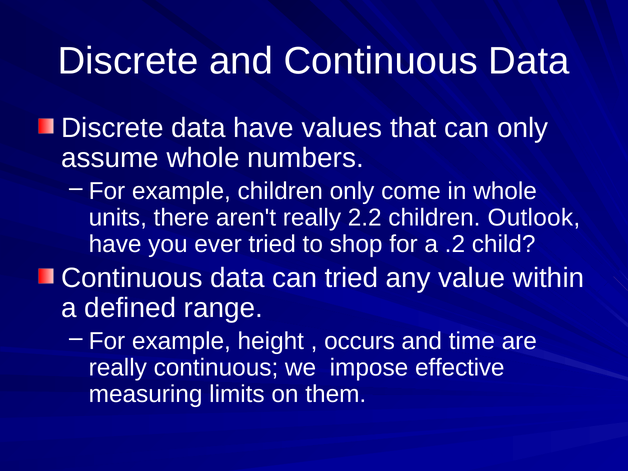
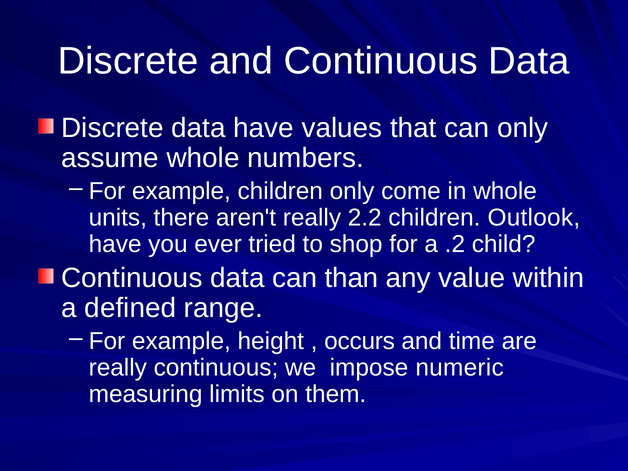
can tried: tried -> than
effective: effective -> numeric
